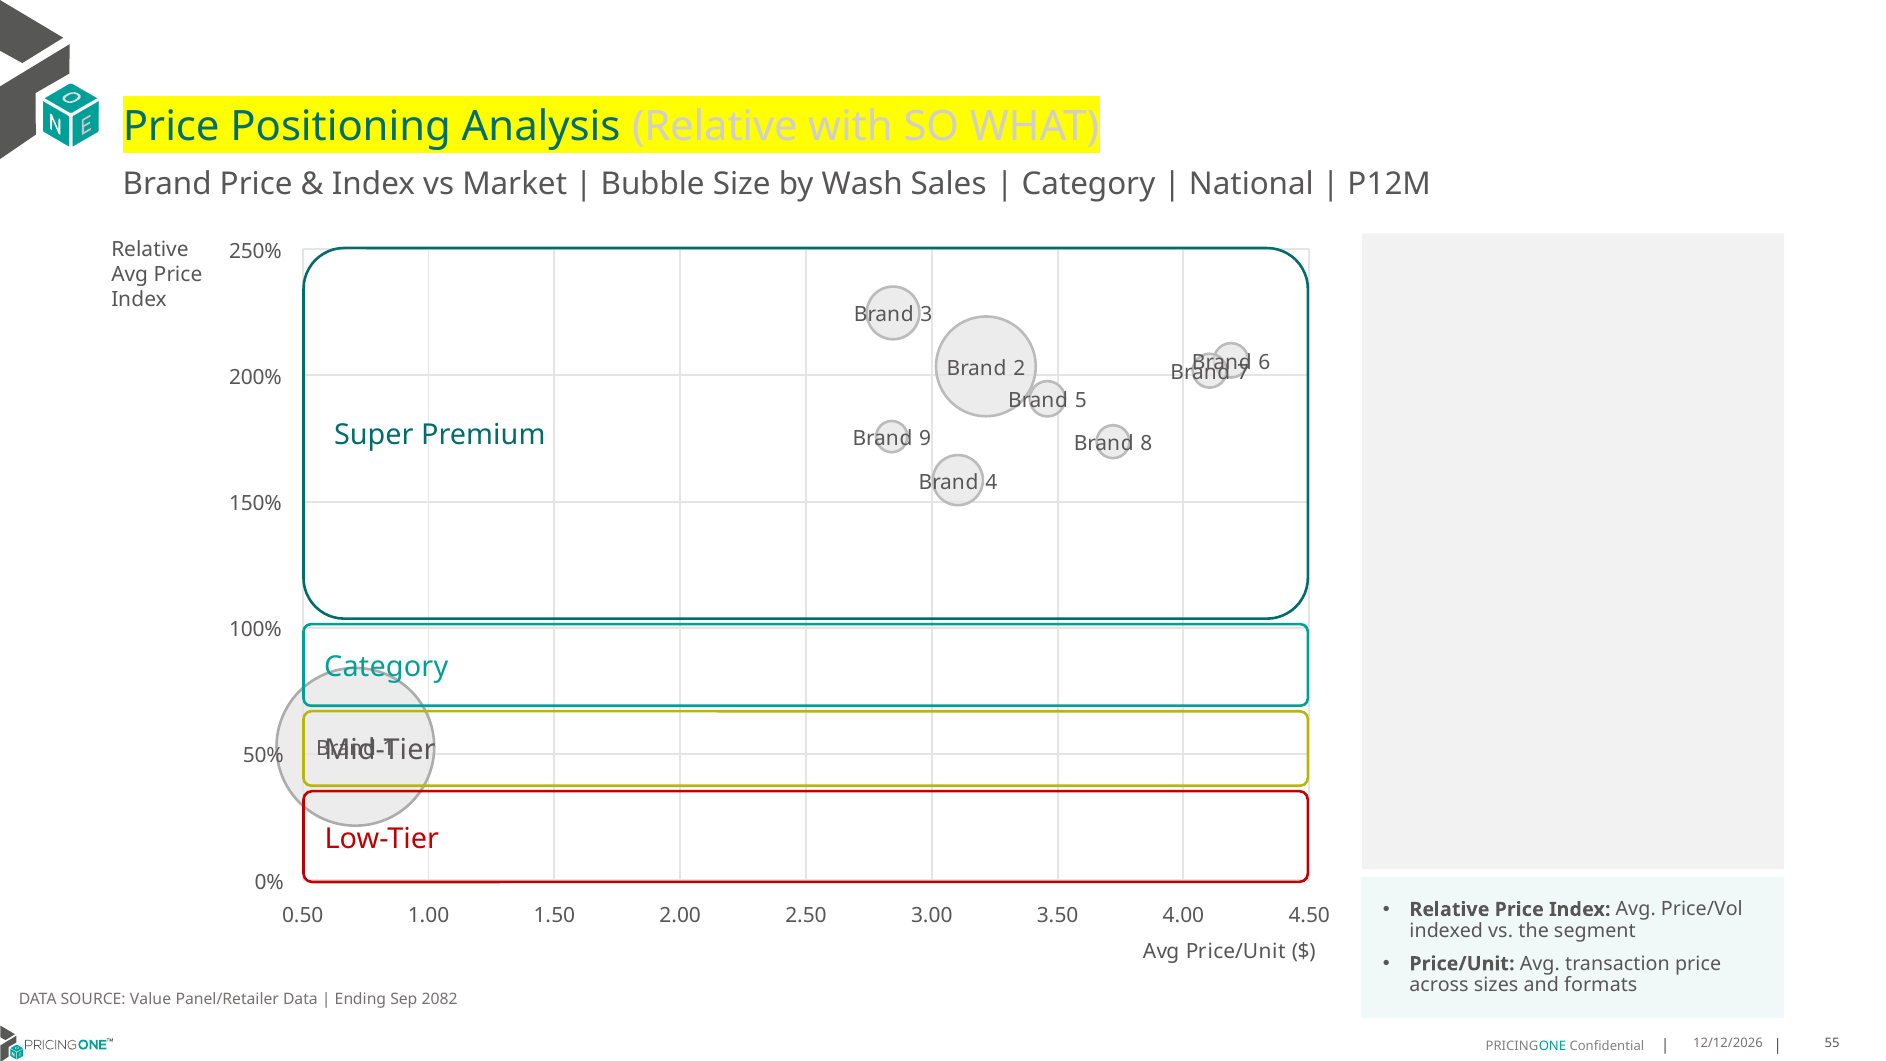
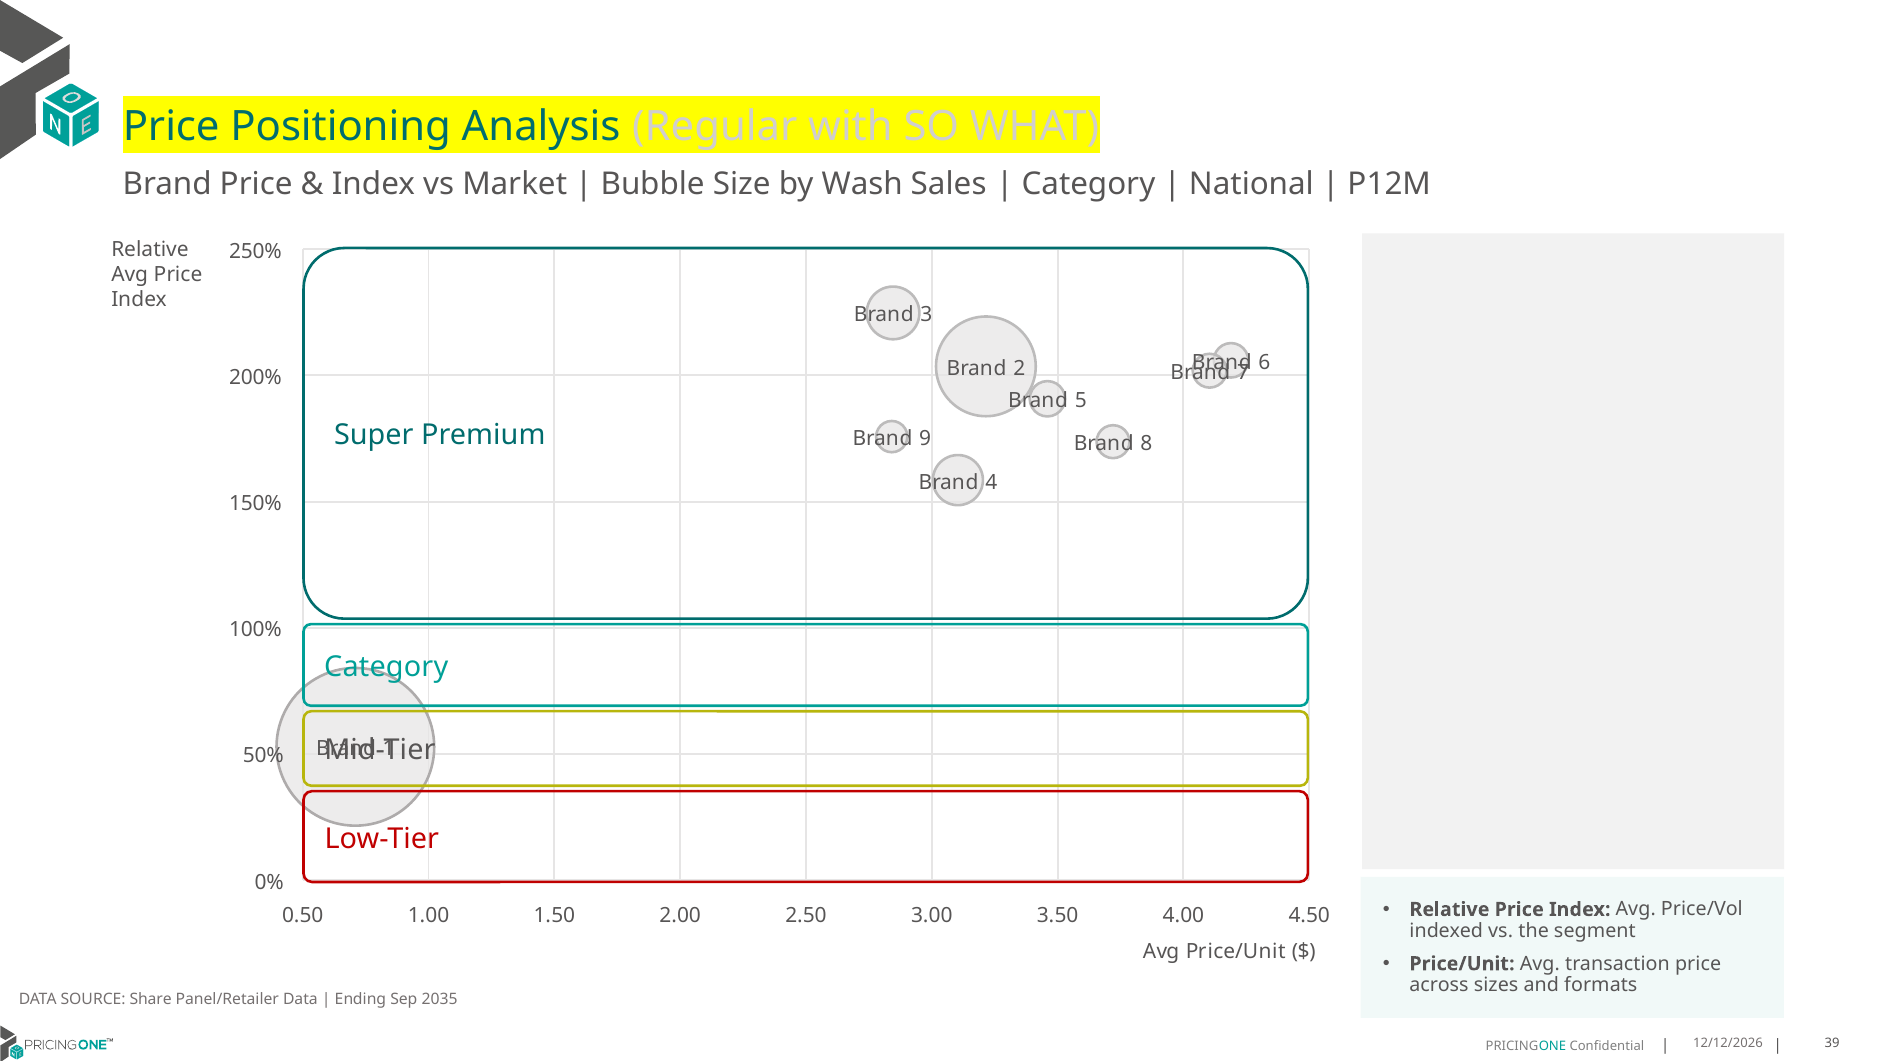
Analysis Relative: Relative -> Regular
Value: Value -> Share
2082: 2082 -> 2035
55: 55 -> 39
